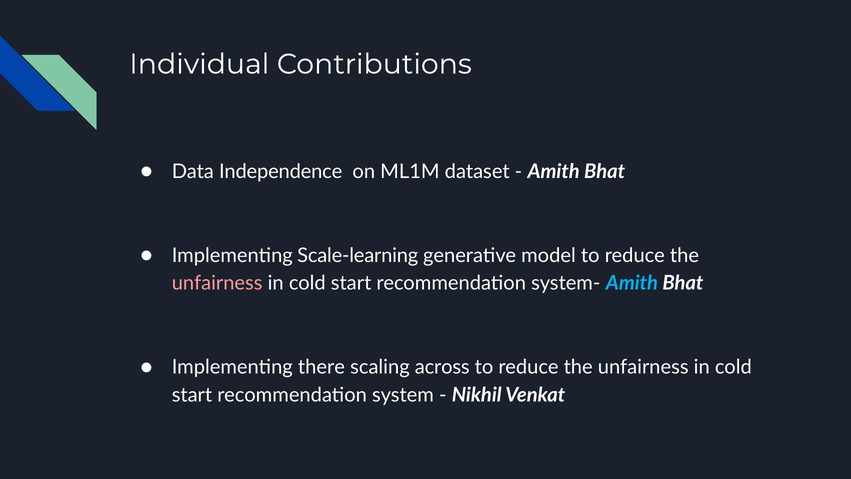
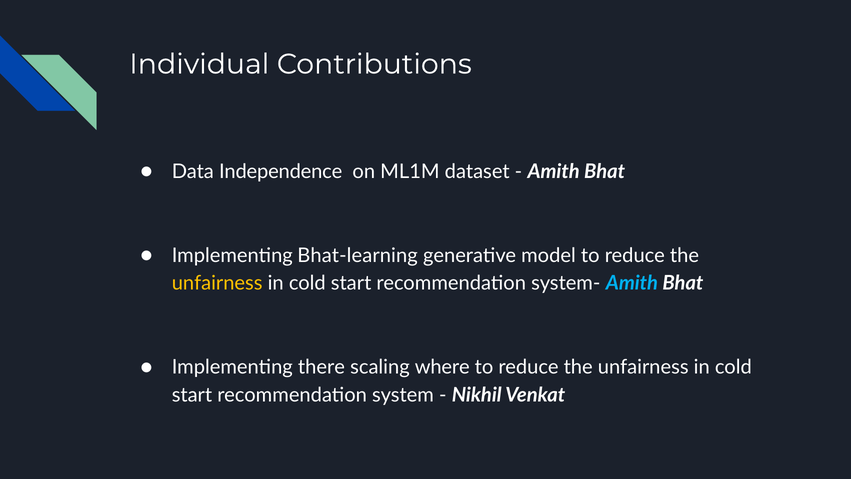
Scale-learning: Scale-learning -> Bhat-learning
unfairness at (217, 283) colour: pink -> yellow
across: across -> where
